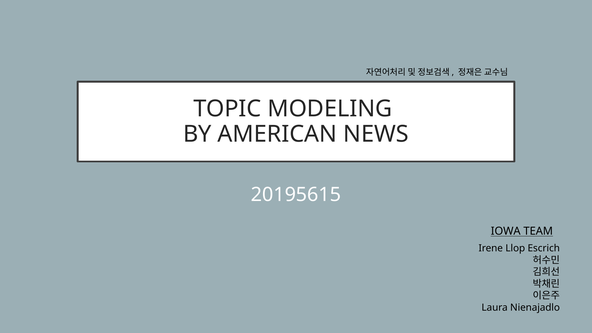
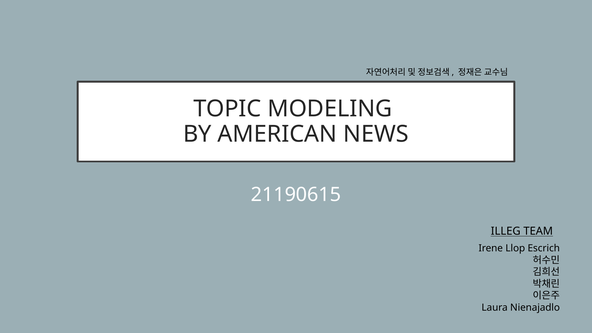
20195615: 20195615 -> 21190615
IOWA: IOWA -> ILLEG
